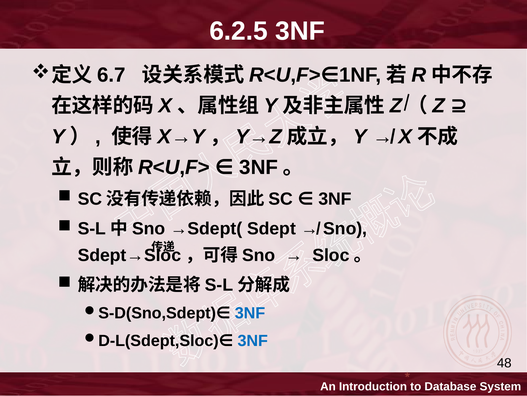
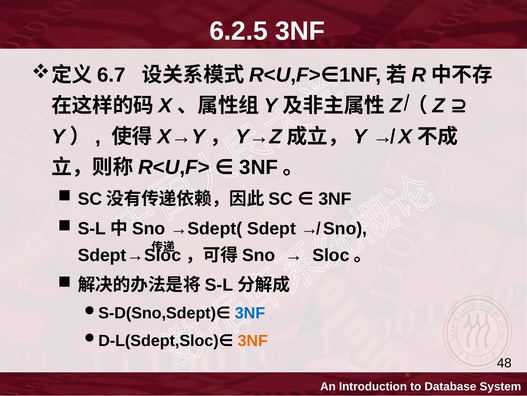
3NF at (253, 340) colour: blue -> orange
